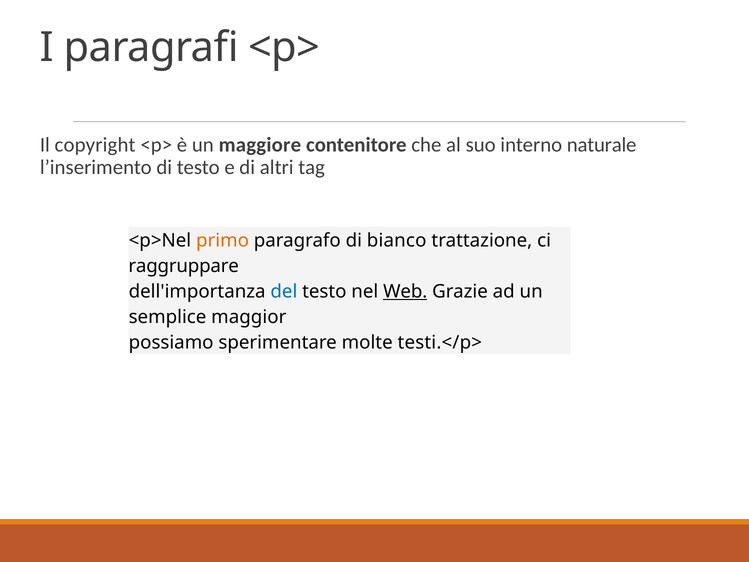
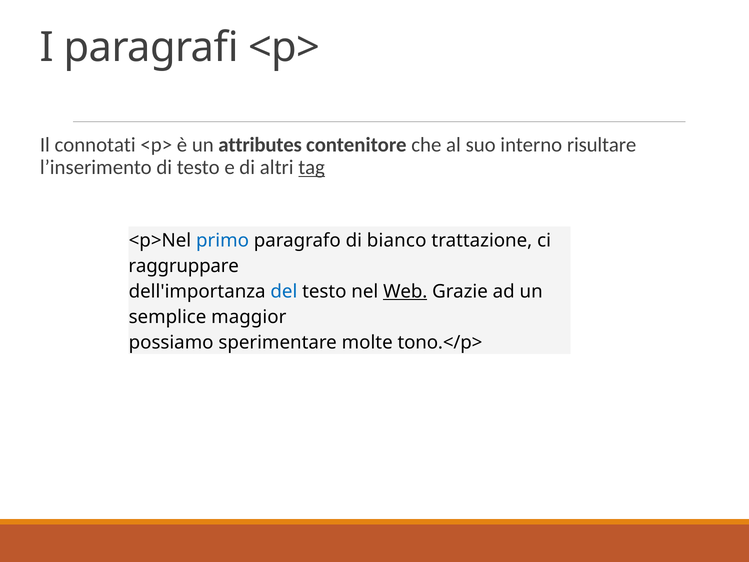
copyright: copyright -> connotati
maggiore: maggiore -> attributes
naturale: naturale -> risultare
tag underline: none -> present
primo colour: orange -> blue
testi.</p>: testi.</p> -> tono.</p>
